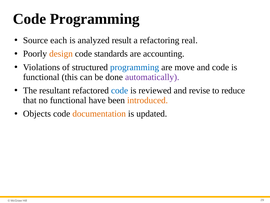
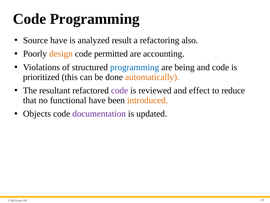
Source each: each -> have
real: real -> also
standards: standards -> permitted
move: move -> being
functional at (41, 77): functional -> prioritized
automatically colour: purple -> orange
code at (120, 90) colour: blue -> purple
revise: revise -> effect
documentation colour: orange -> purple
